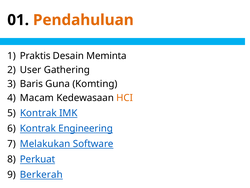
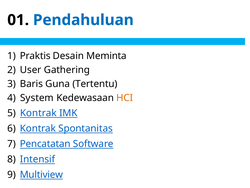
Pendahuluan colour: orange -> blue
Komting: Komting -> Tertentu
Macam: Macam -> System
Engineering: Engineering -> Spontanitas
Melakukan: Melakukan -> Pencatatan
Perkuat: Perkuat -> Intensif
Berkerah: Berkerah -> Multiview
